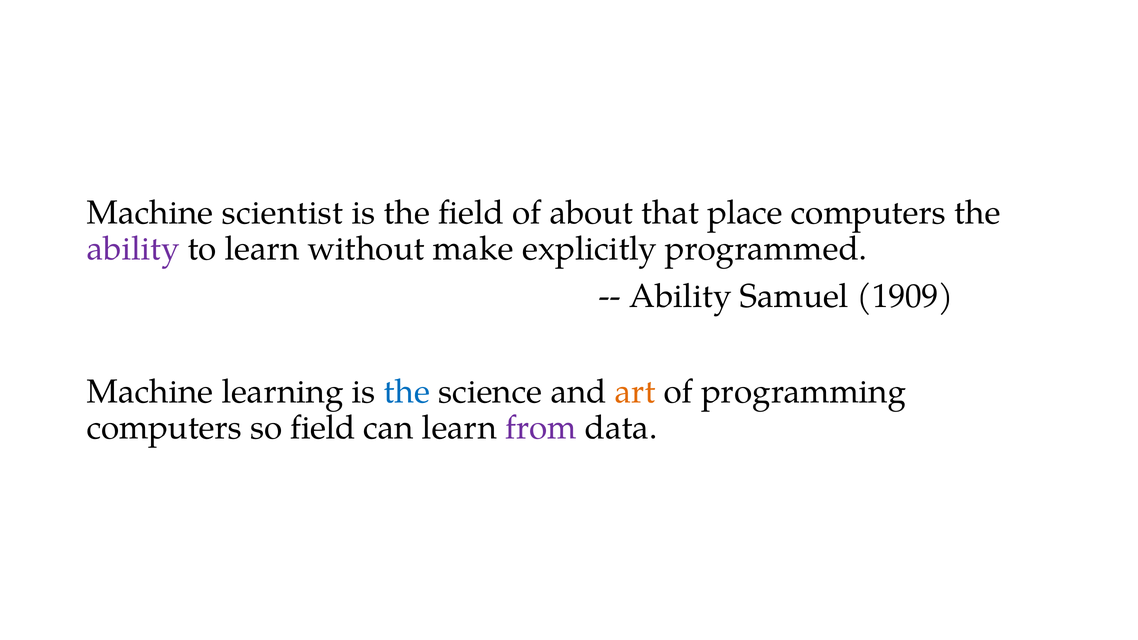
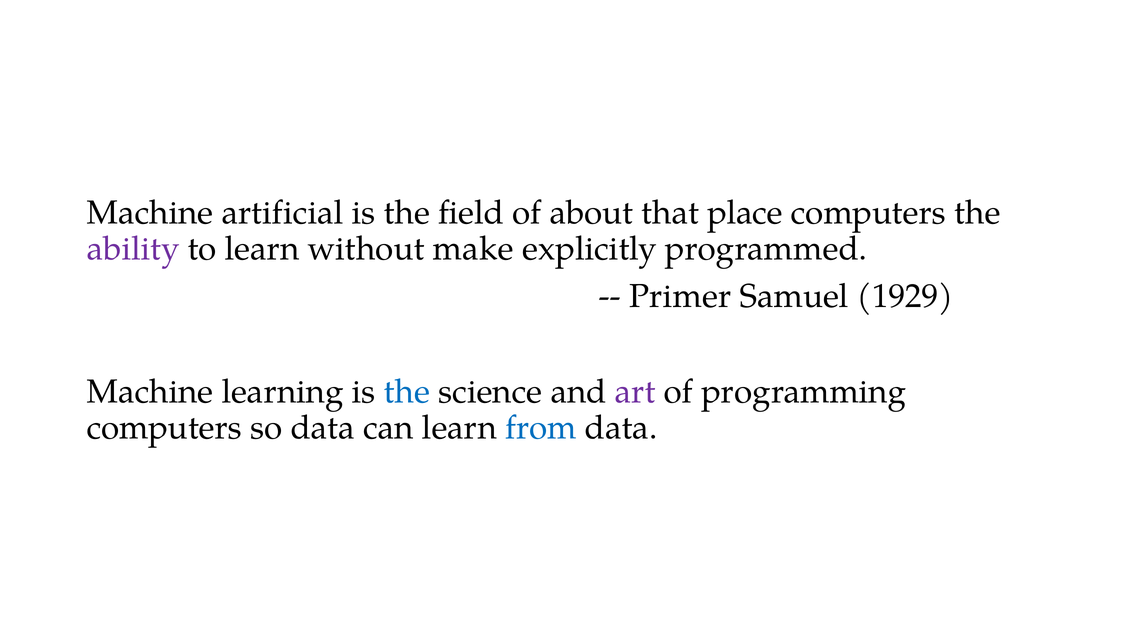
scientist: scientist -> artificial
Ability at (680, 296): Ability -> Primer
1909: 1909 -> 1929
art colour: orange -> purple
so field: field -> data
from colour: purple -> blue
